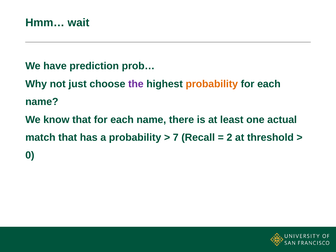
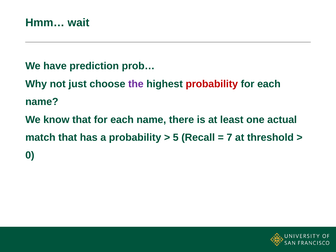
probability at (212, 84) colour: orange -> red
7: 7 -> 5
2: 2 -> 7
